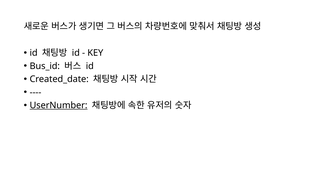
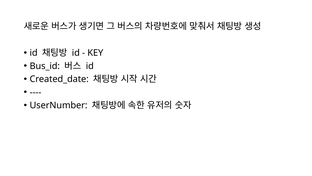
UserNumber underline: present -> none
